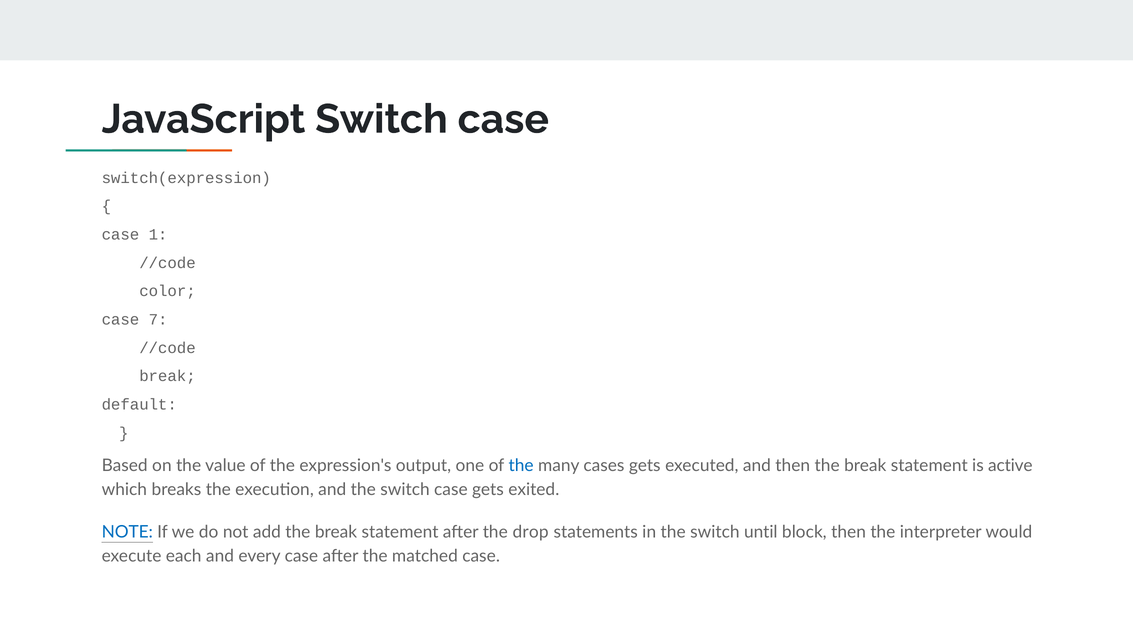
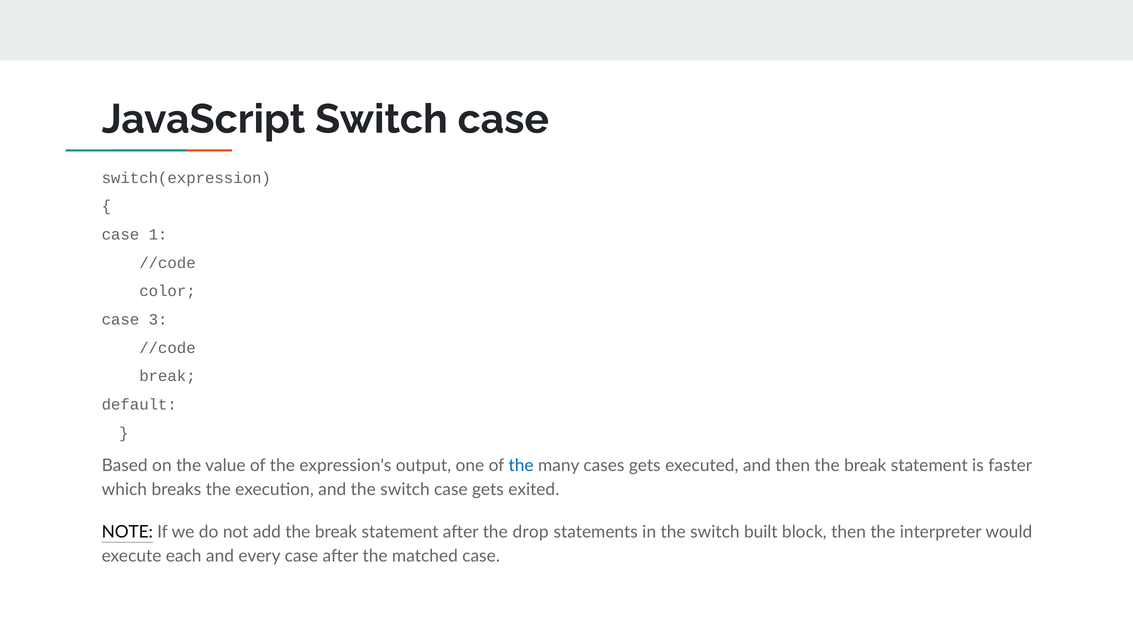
7: 7 -> 3
active: active -> faster
NOTE colour: blue -> black
until: until -> built
